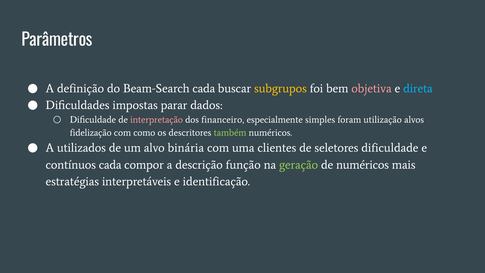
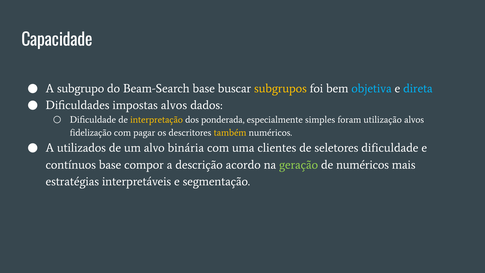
Parâmetros: Parâmetros -> Capacidade
definição: definição -> subgrupo
Beam-Search cada: cada -> base
objetiva colour: pink -> light blue
impostas parar: parar -> alvos
interpretação colour: pink -> yellow
financeiro: financeiro -> ponderada
como: como -> pagar
também colour: light green -> yellow
contínuos cada: cada -> base
função: função -> acordo
identificação: identificação -> segmentação
